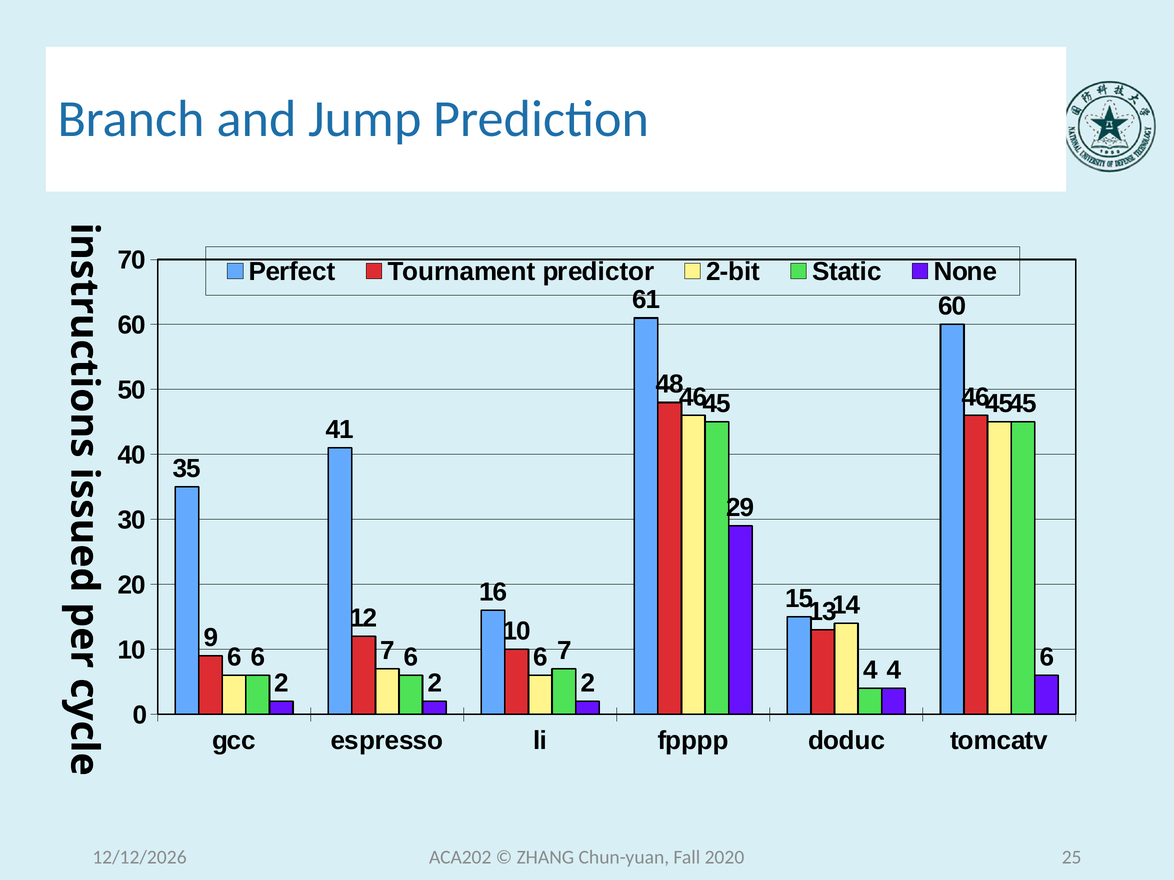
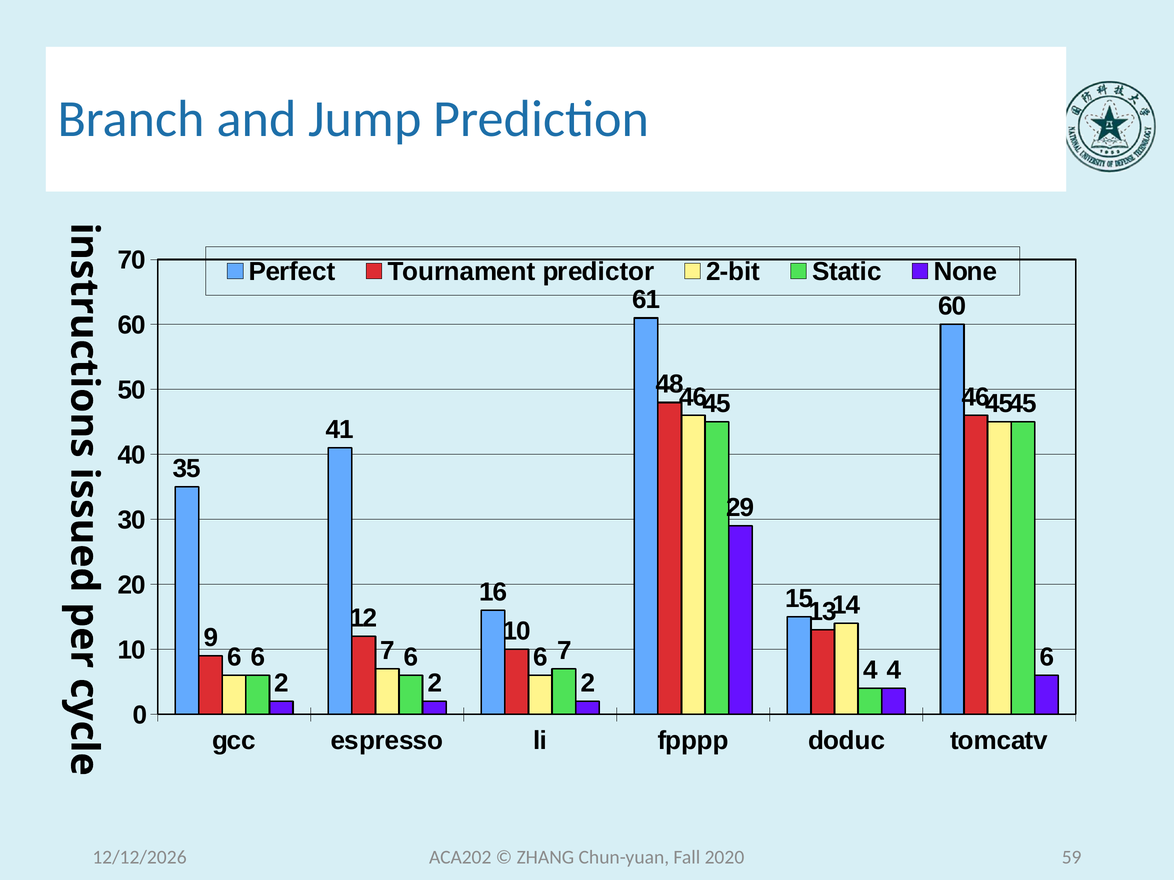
25: 25 -> 59
